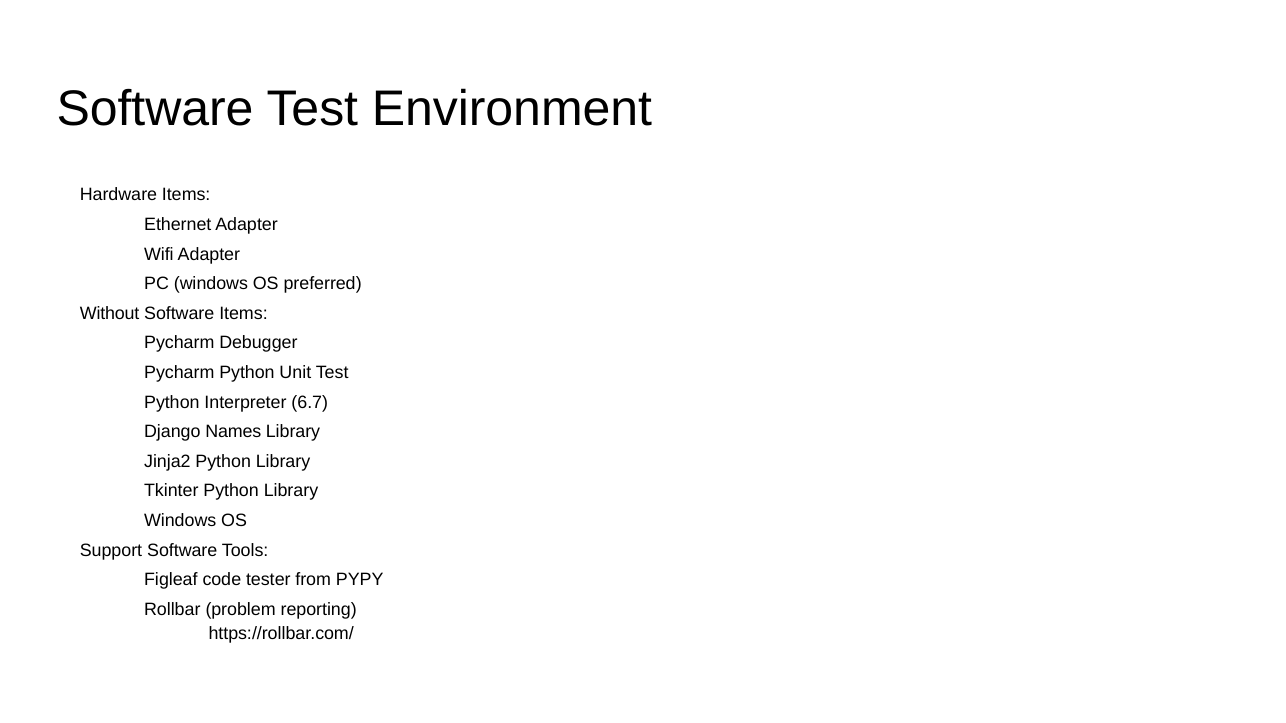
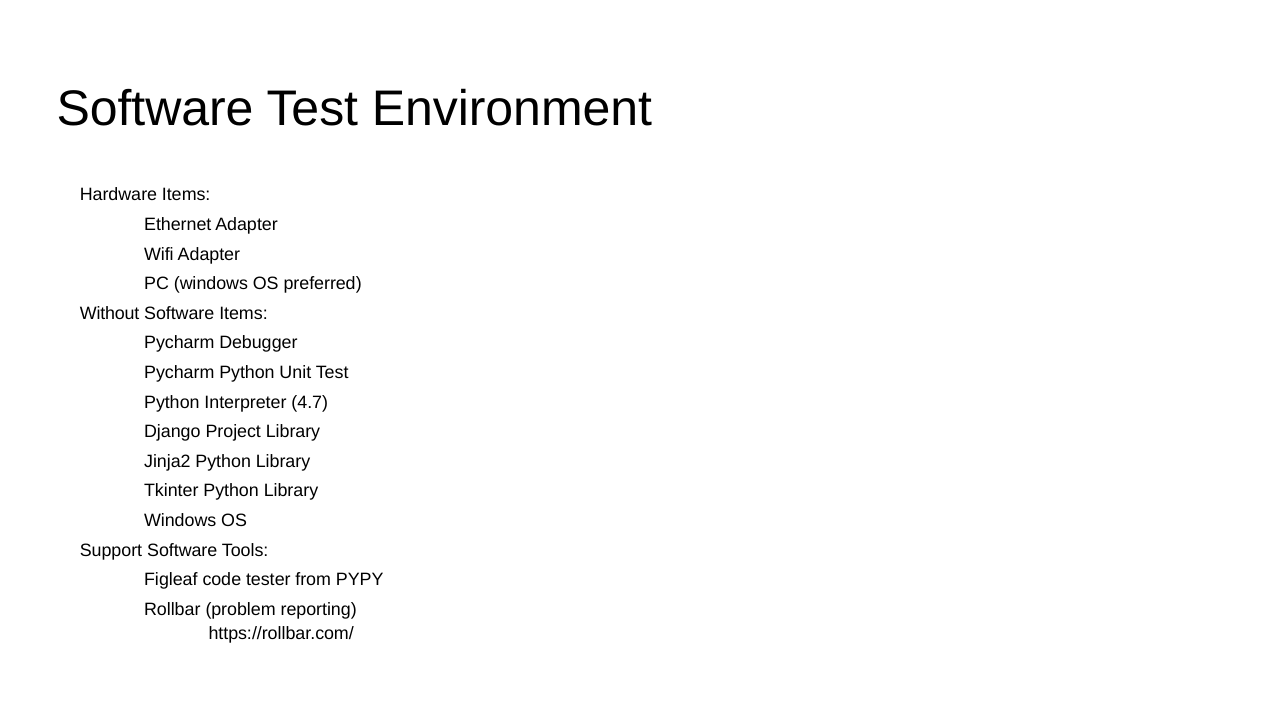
6.7: 6.7 -> 4.7
Names: Names -> Project
